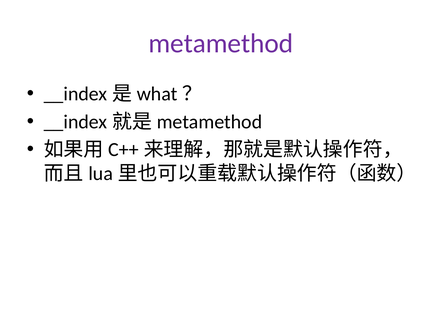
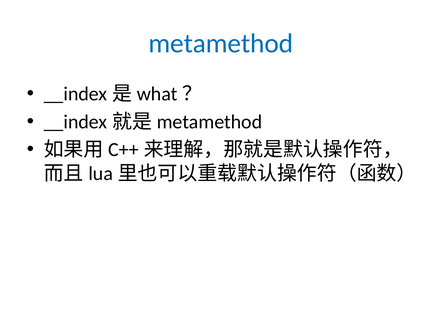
metamethod colour: purple -> blue
